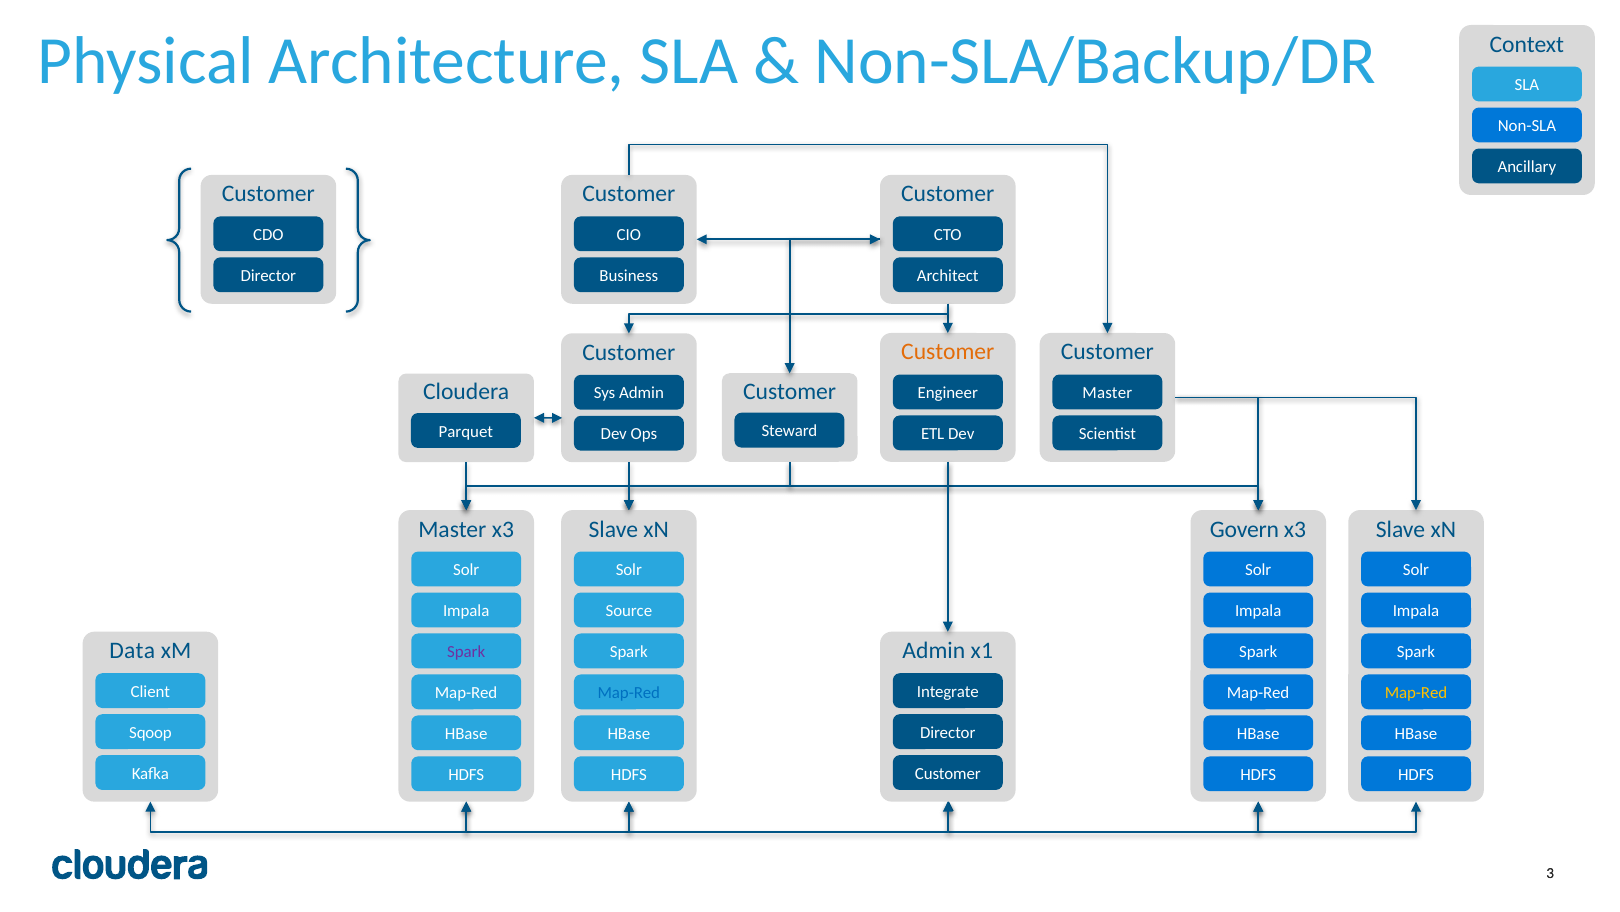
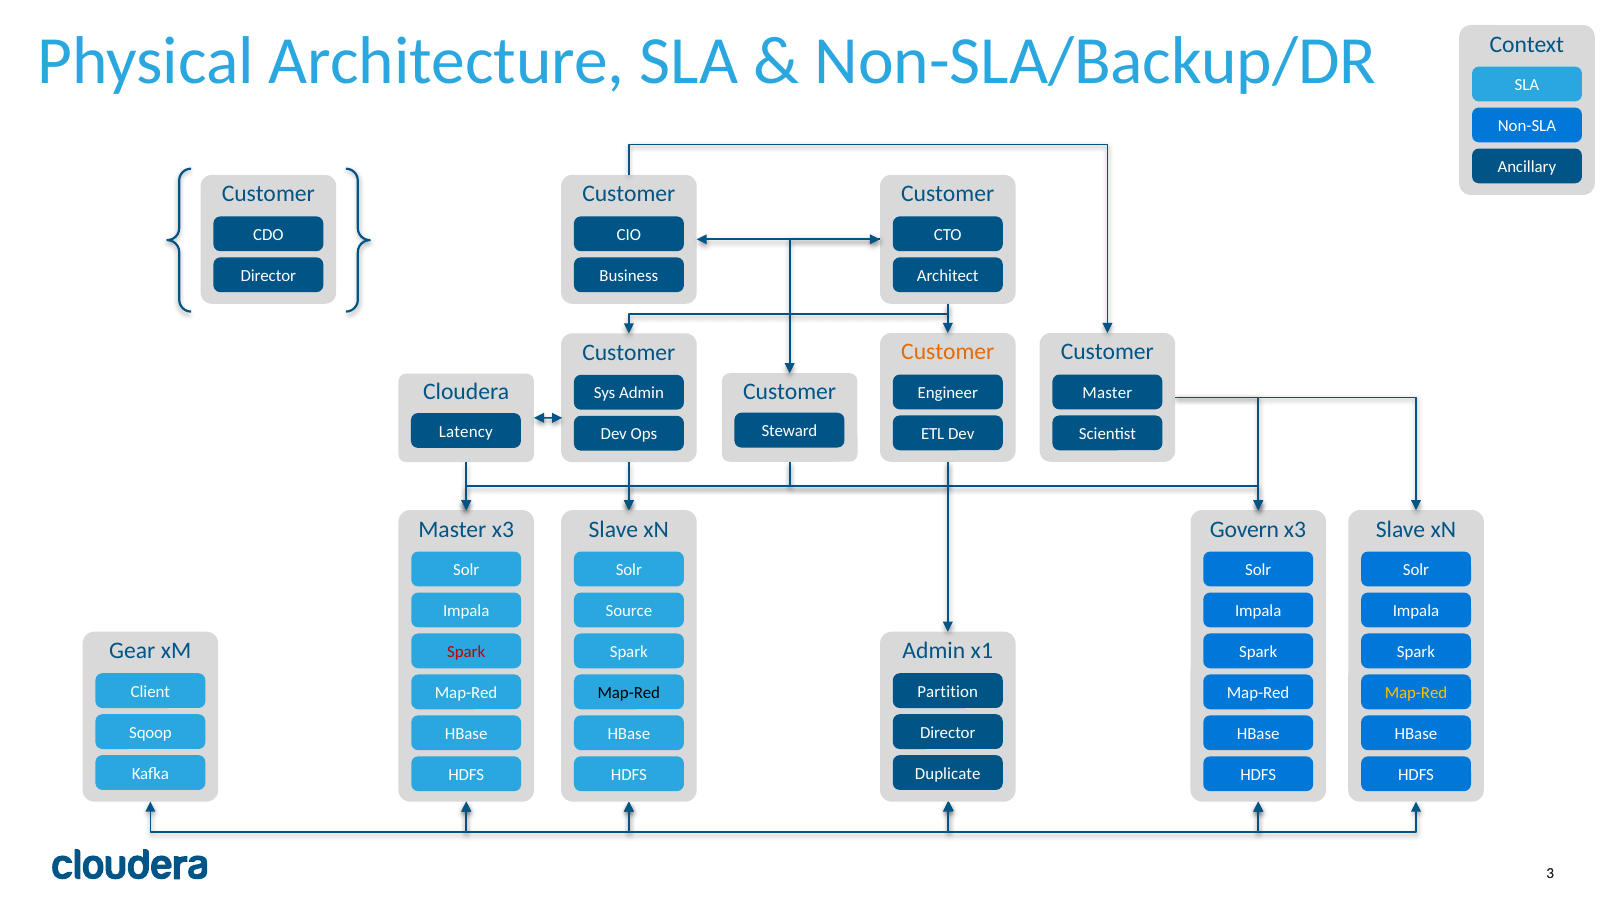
Parquet: Parquet -> Latency
Data: Data -> Gear
Spark at (466, 652) colour: purple -> red
Integrate: Integrate -> Partition
Map-Red at (629, 693) colour: blue -> black
Customer at (948, 773): Customer -> Duplicate
